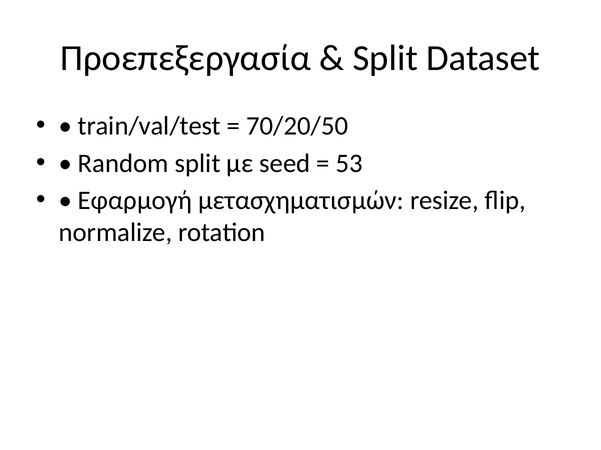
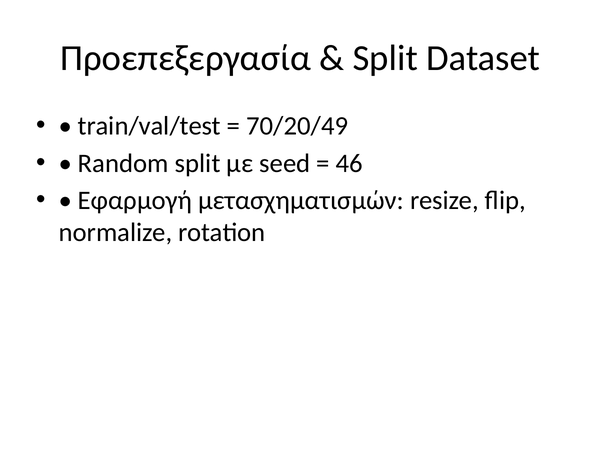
70/20/50: 70/20/50 -> 70/20/49
53: 53 -> 46
